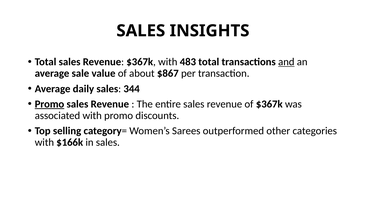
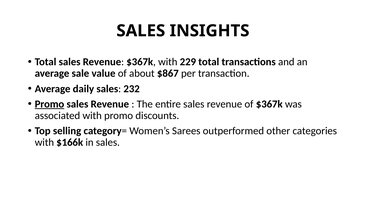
483: 483 -> 229
and underline: present -> none
344: 344 -> 232
